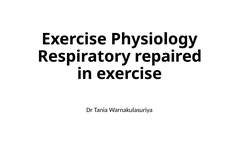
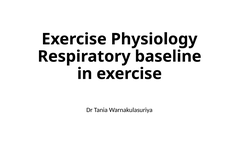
repaired: repaired -> baseline
